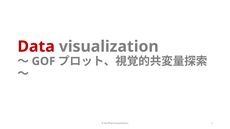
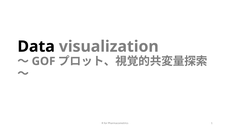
Data colour: red -> black
